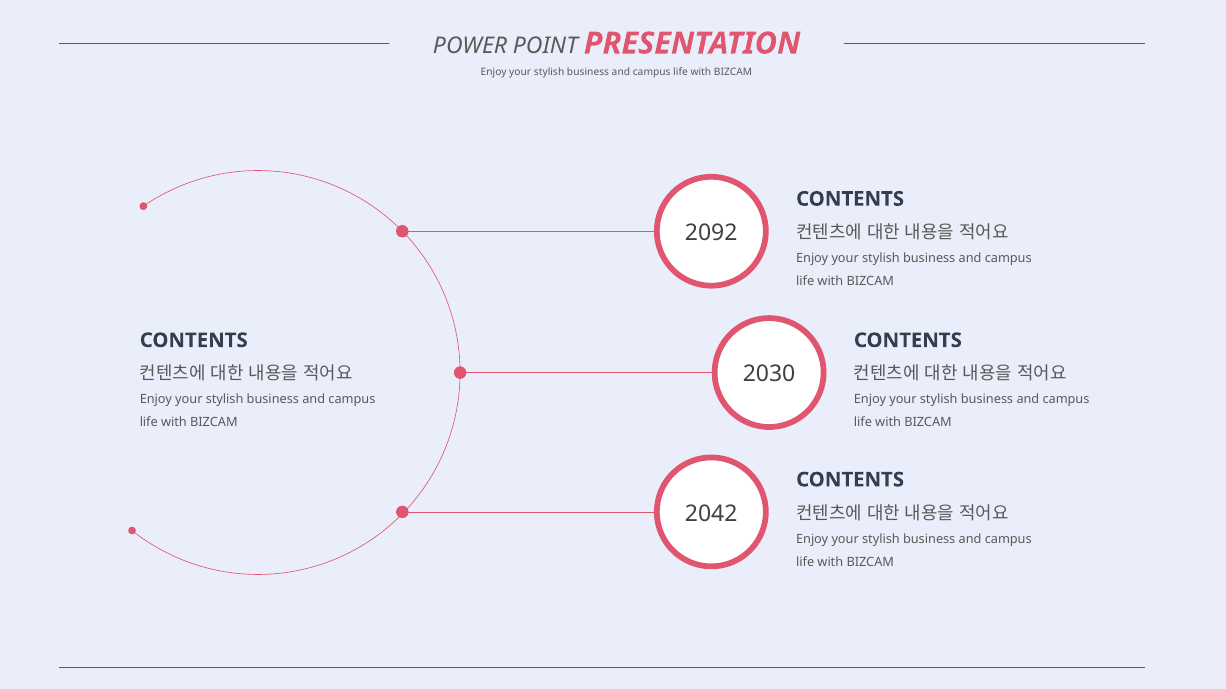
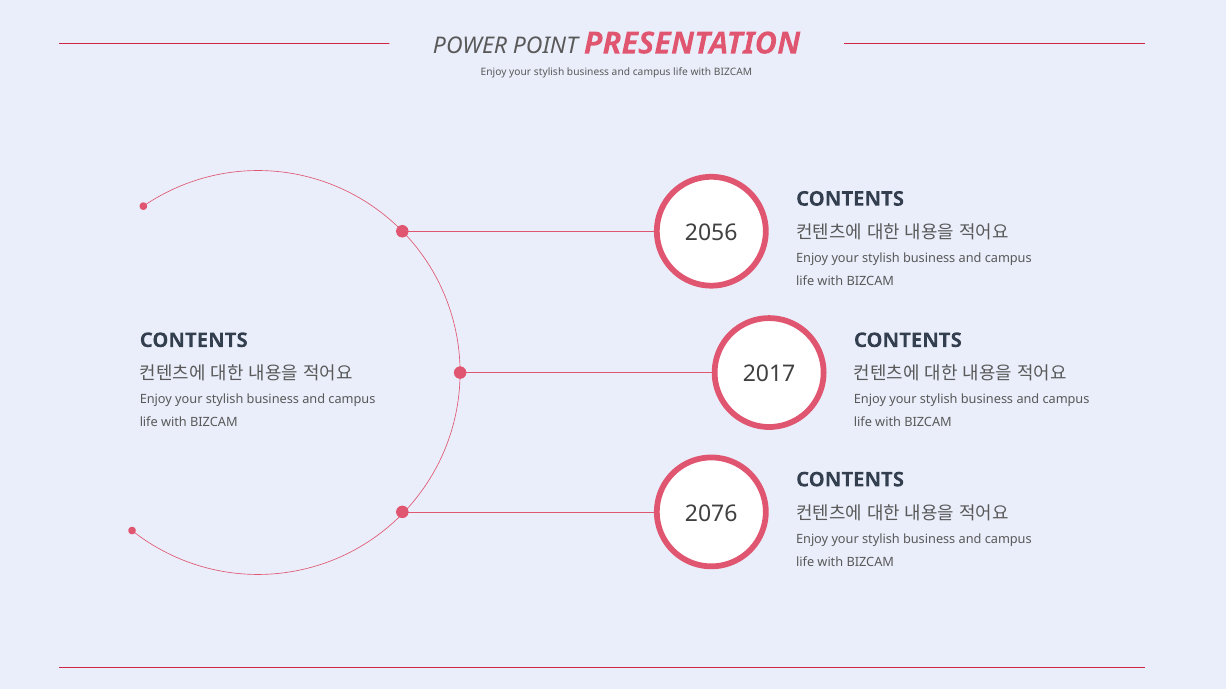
2092: 2092 -> 2056
2030: 2030 -> 2017
2042: 2042 -> 2076
